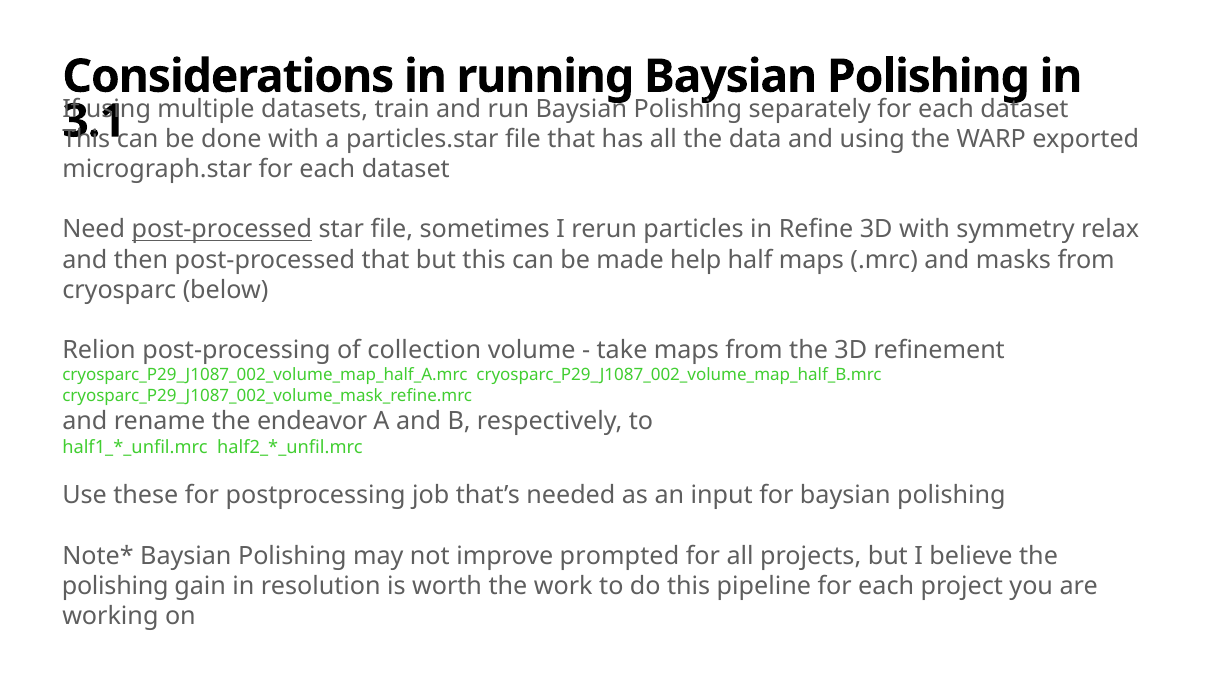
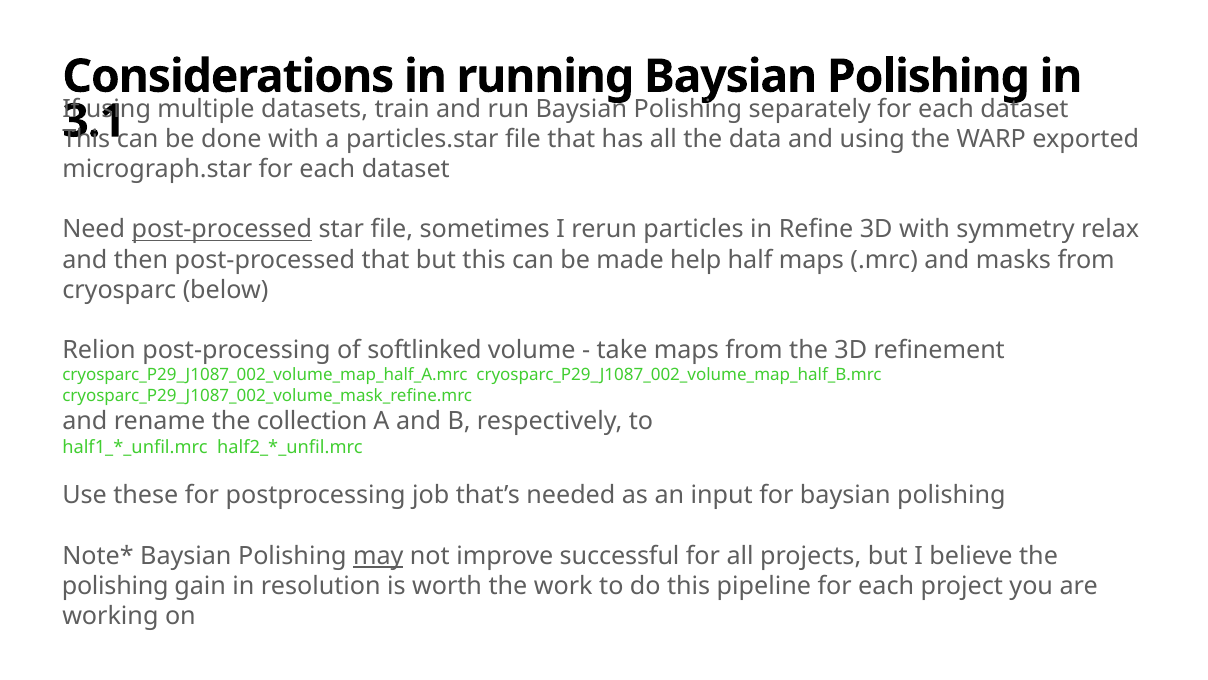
collection: collection -> softlinked
endeavor: endeavor -> collection
may underline: none -> present
prompted: prompted -> successful
